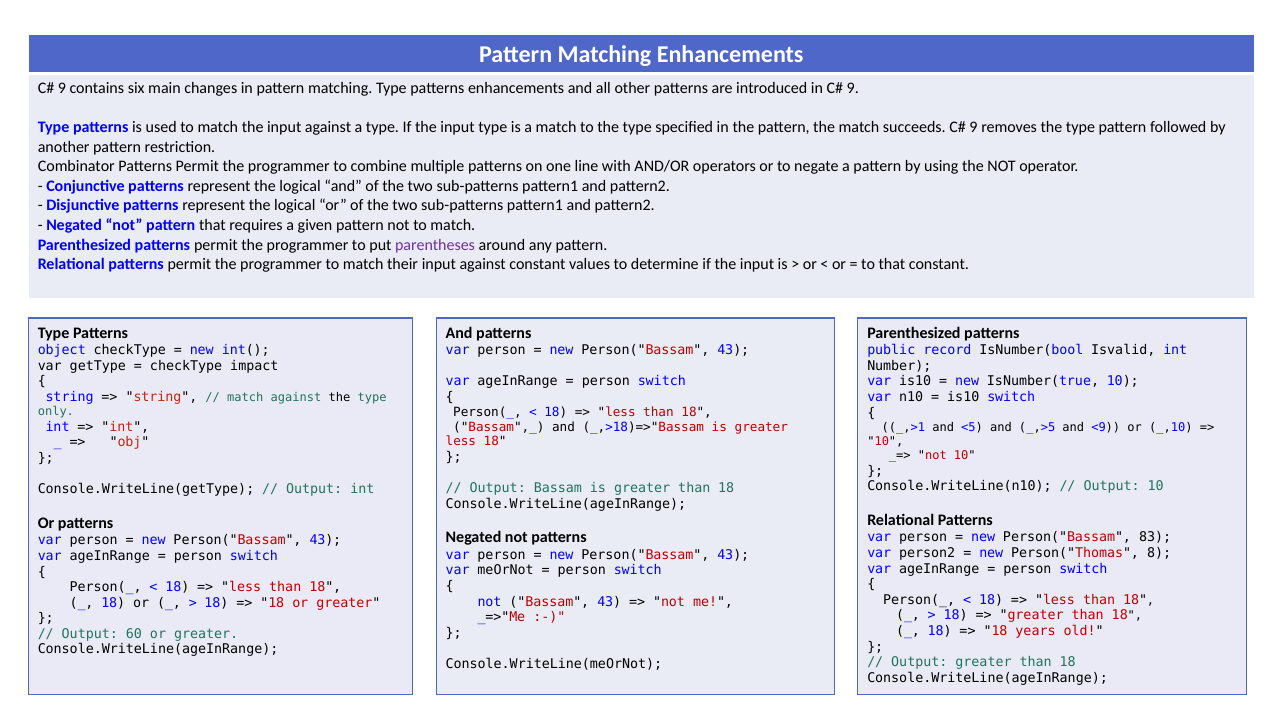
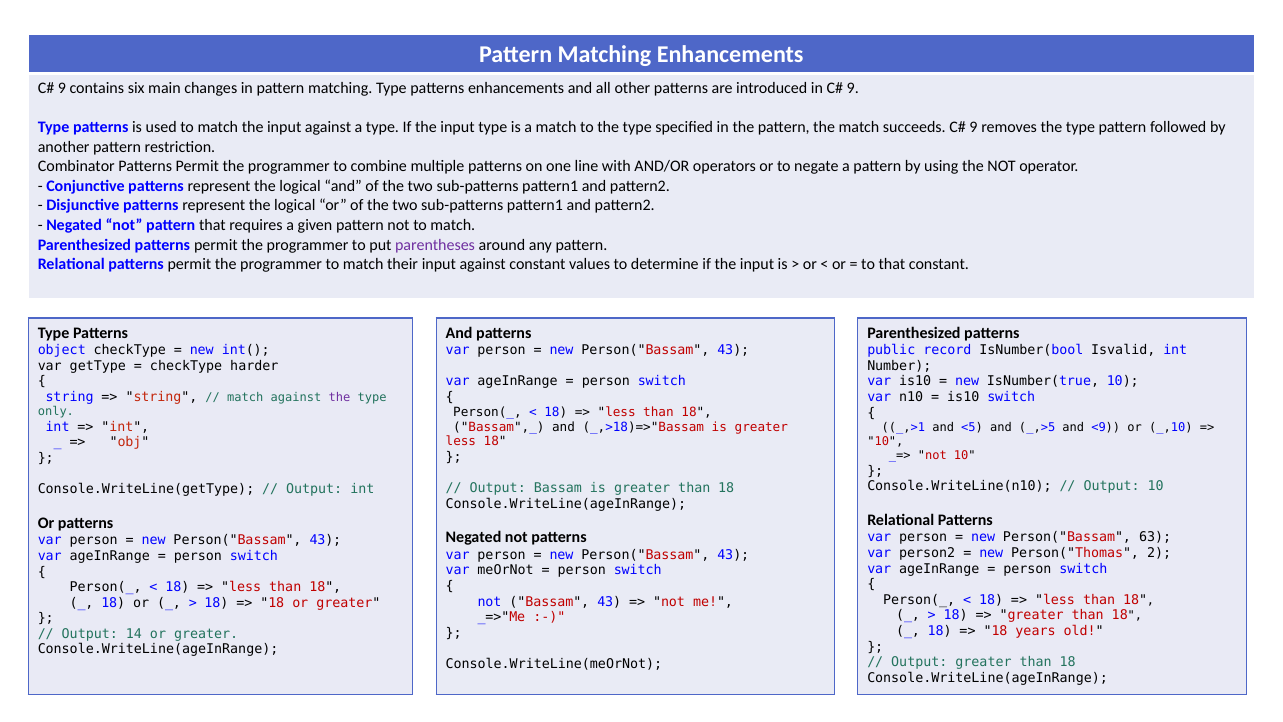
impact: impact -> harder
the at (339, 397) colour: black -> purple
83: 83 -> 63
8: 8 -> 2
60: 60 -> 14
